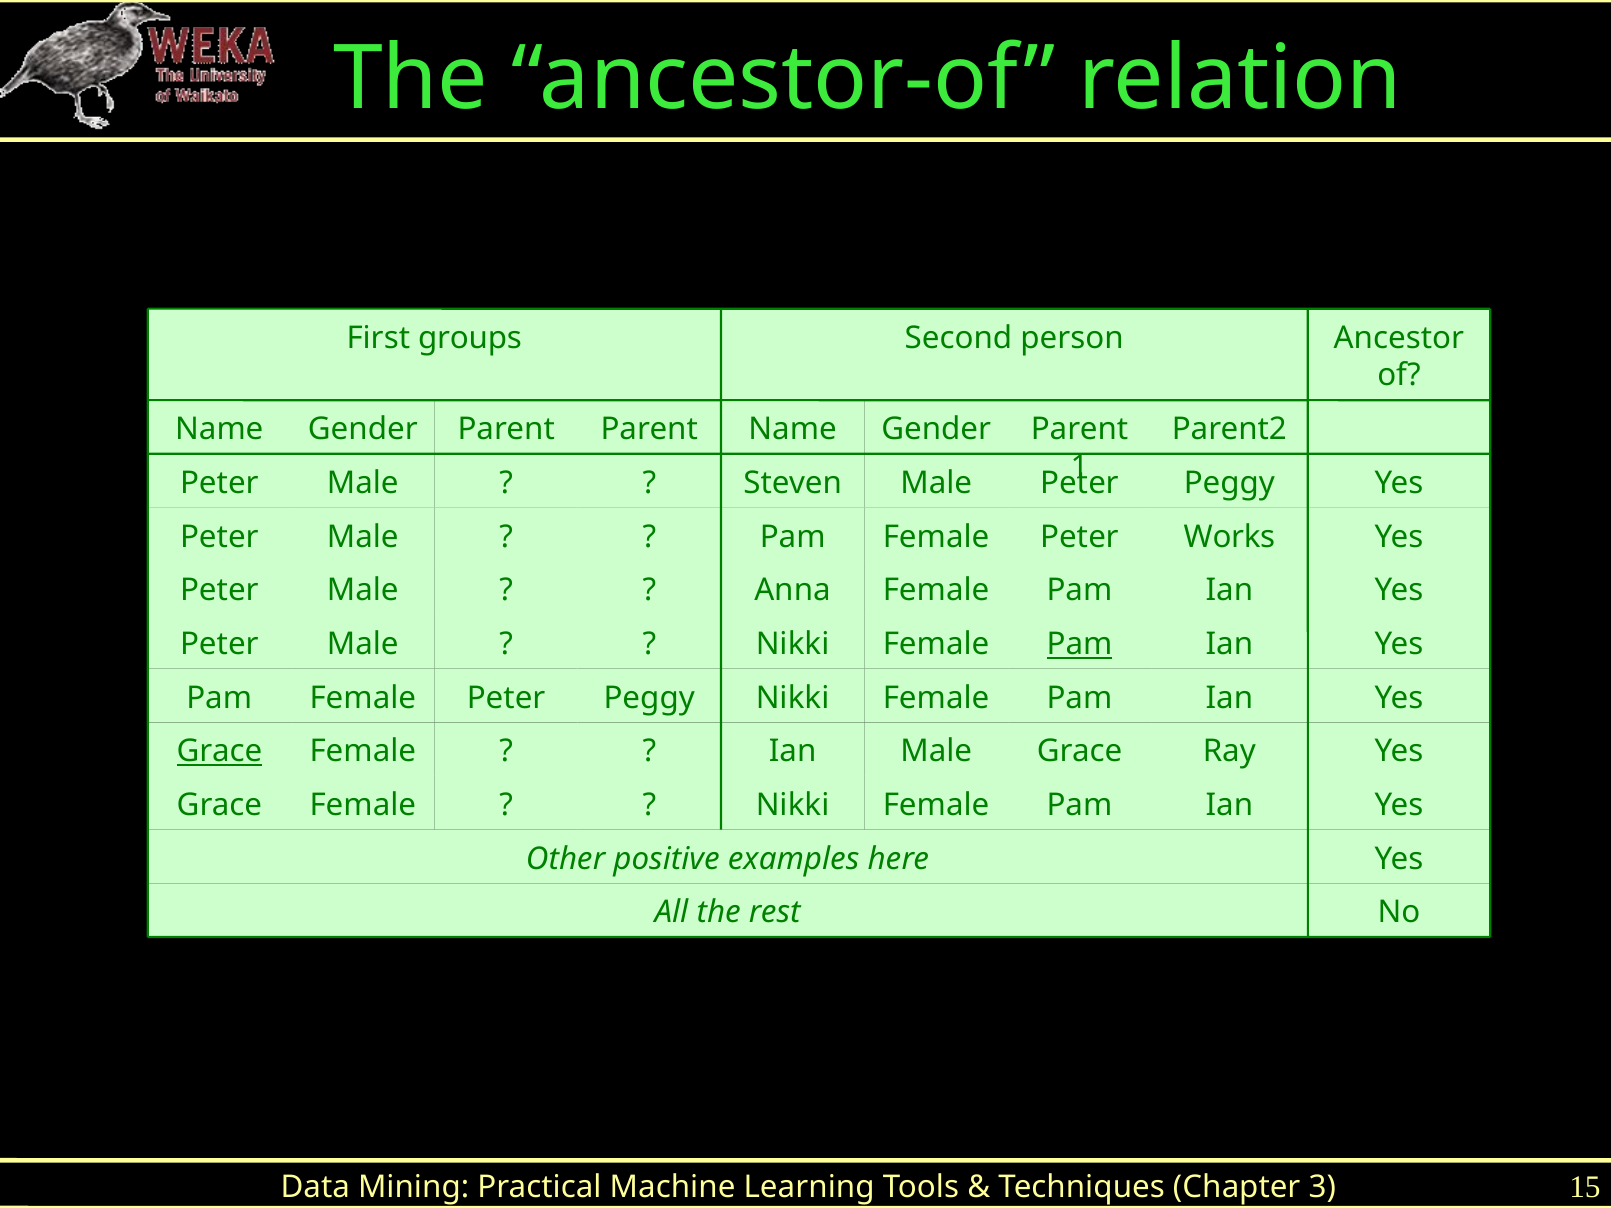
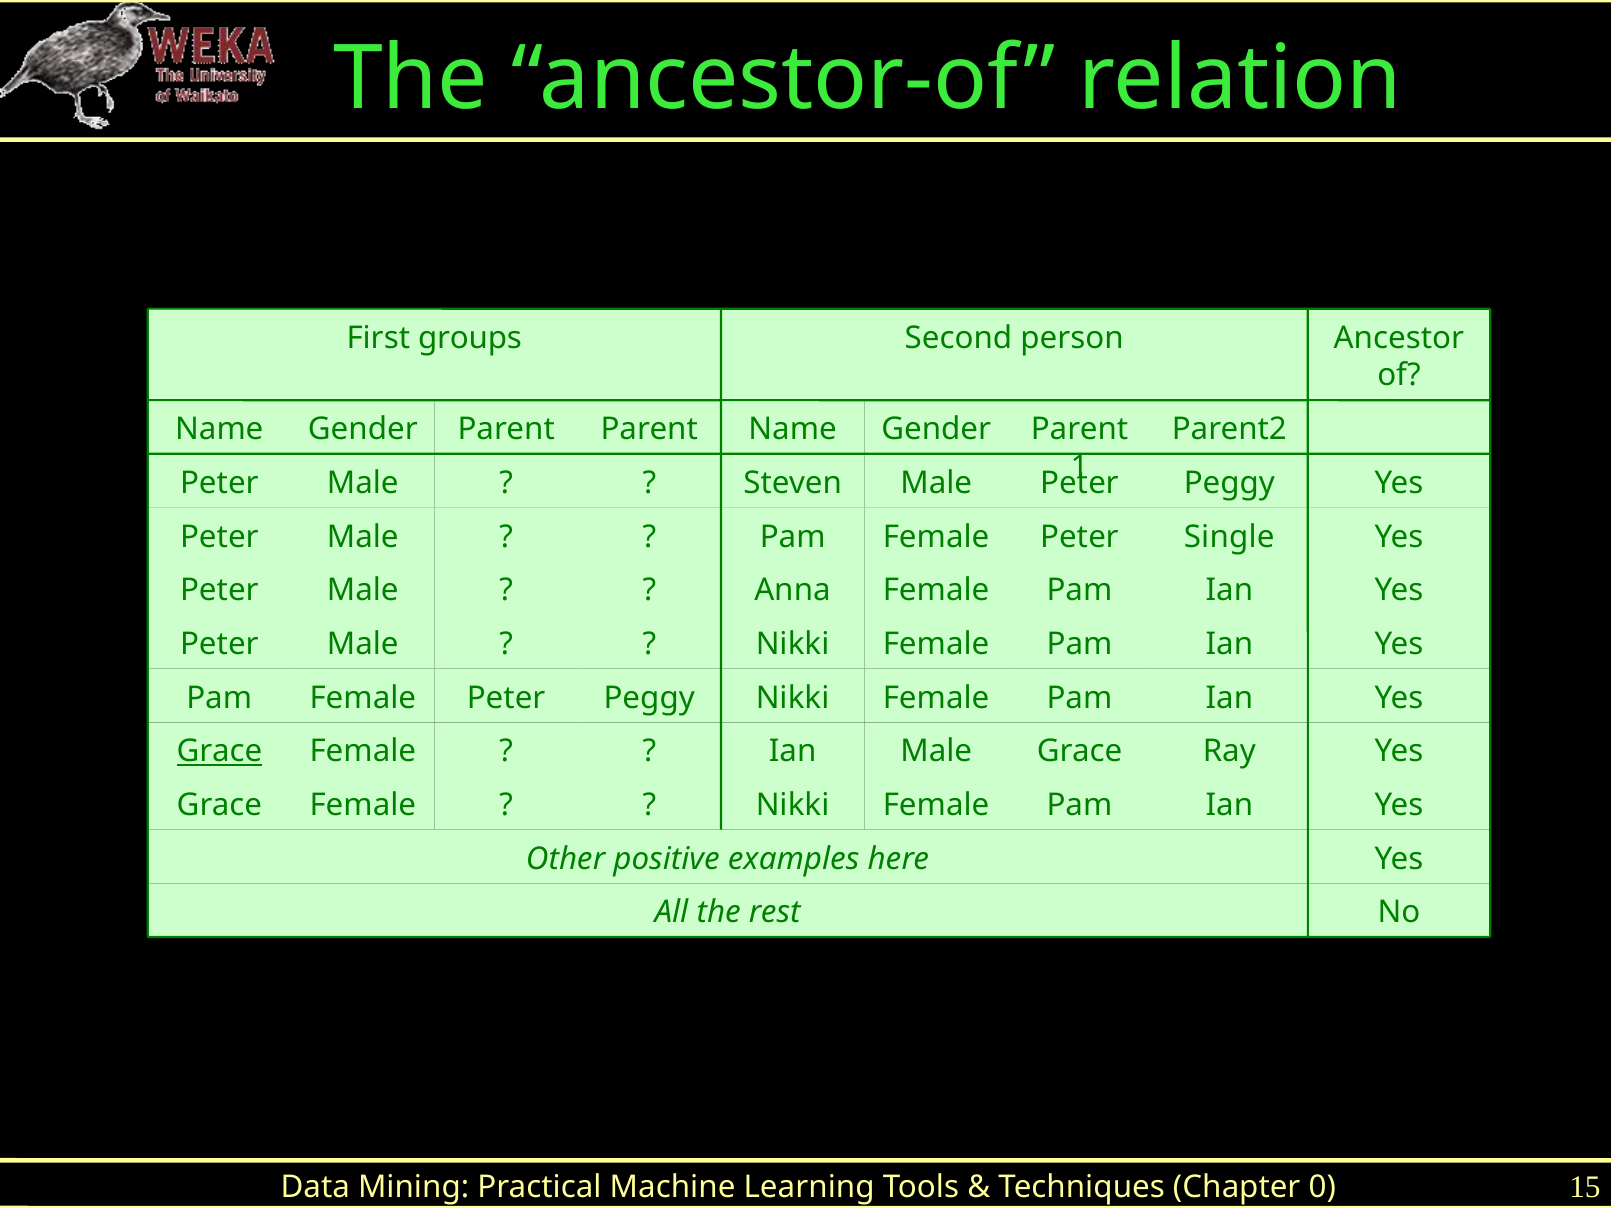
Works: Works -> Single
Pam at (1080, 644) underline: present -> none
3: 3 -> 0
